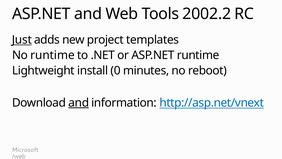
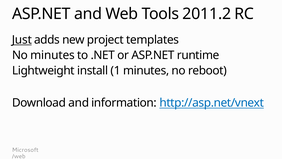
2002.2: 2002.2 -> 2011.2
No runtime: runtime -> minutes
0: 0 -> 1
and at (79, 103) underline: present -> none
